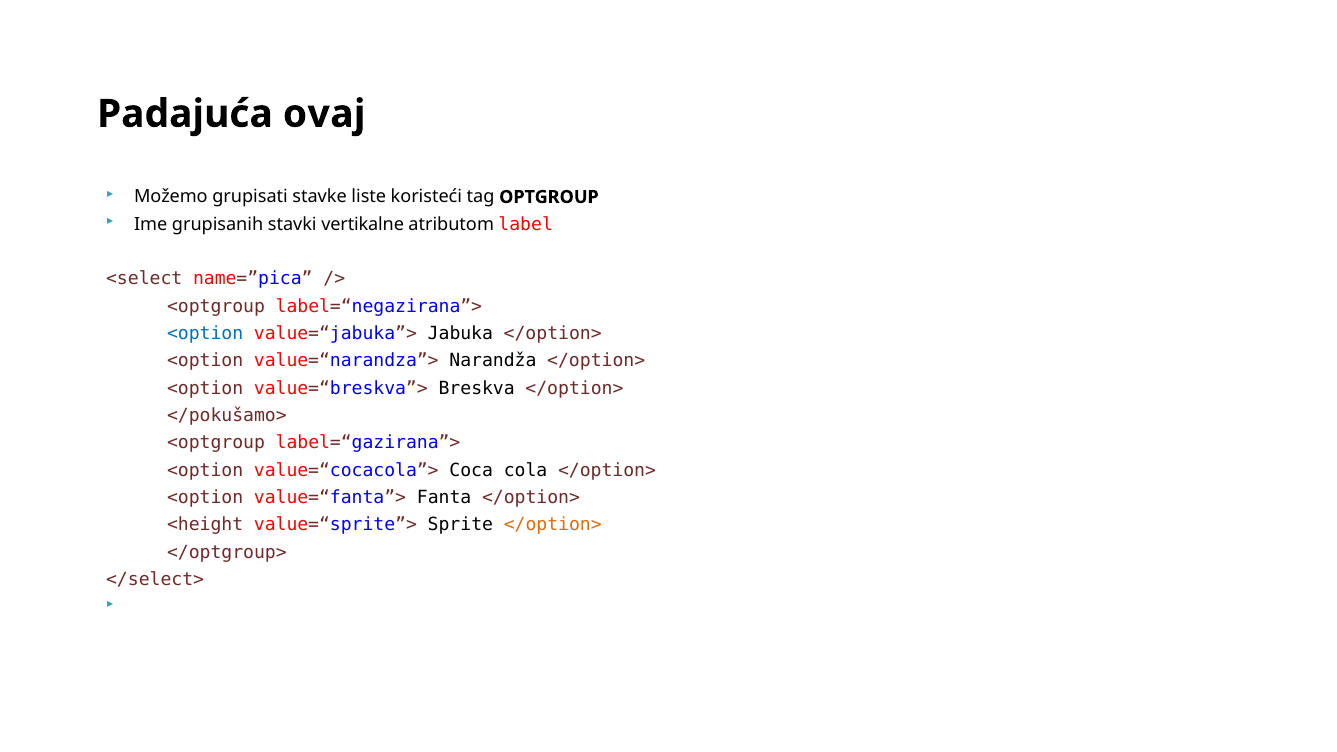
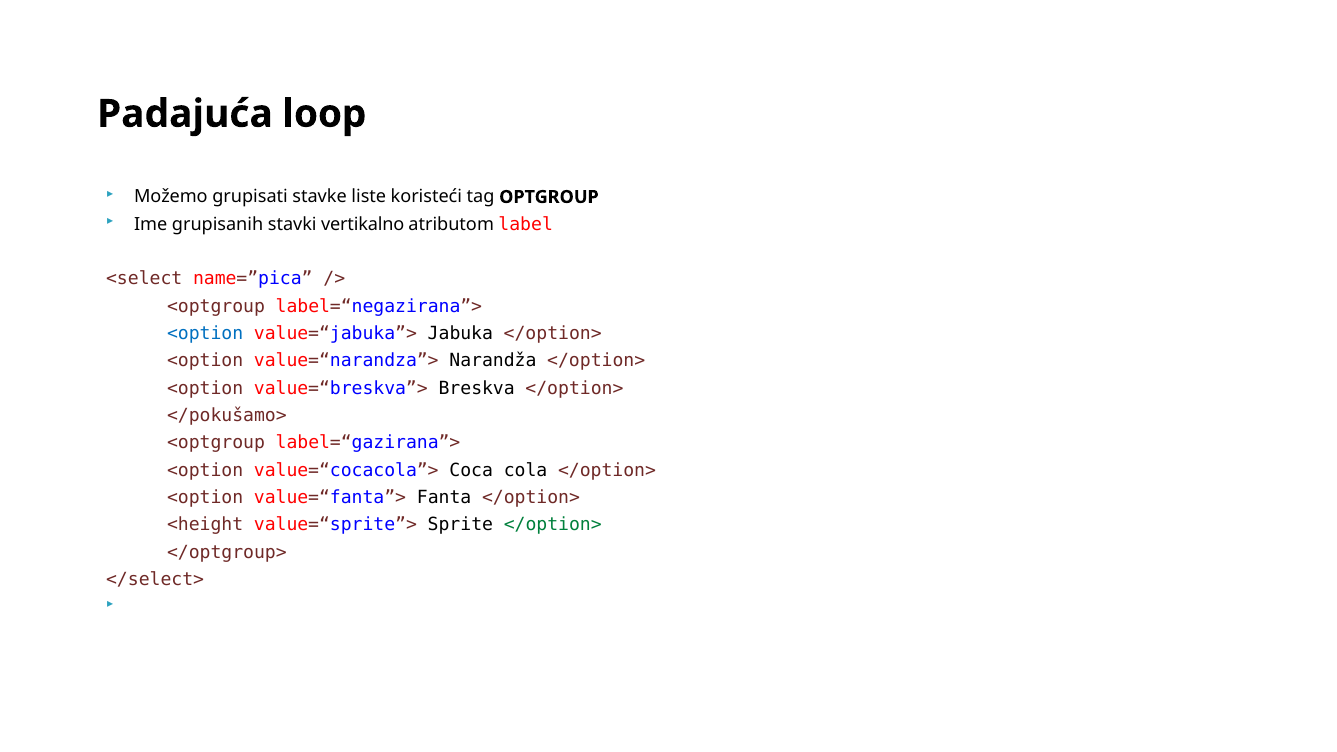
ovaj: ovaj -> loop
vertikalne: vertikalne -> vertikalno
</option> at (553, 525) colour: orange -> green
